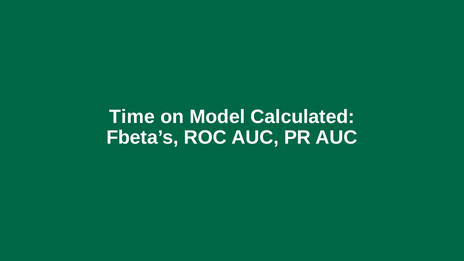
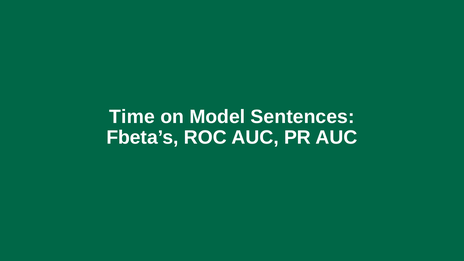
Calculated: Calculated -> Sentences
